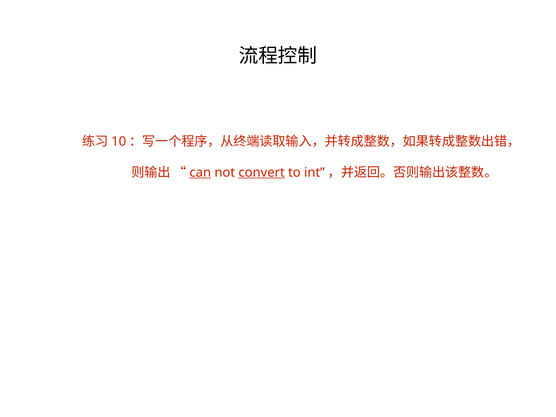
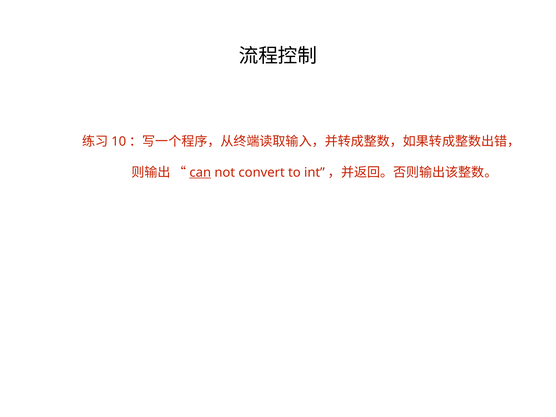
convert underline: present -> none
